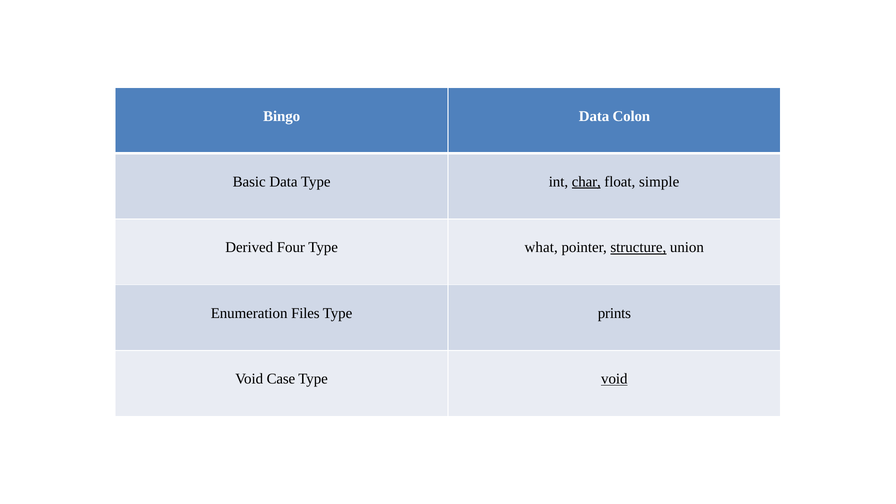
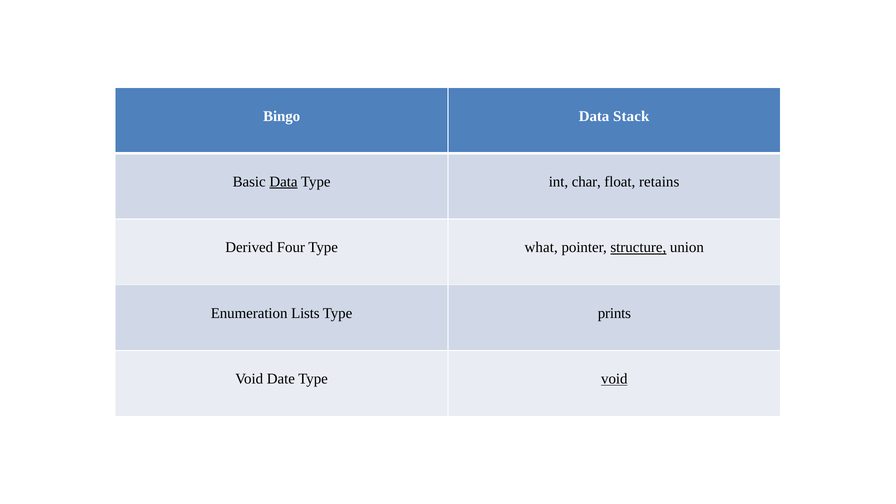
Colon: Colon -> Stack
Data at (283, 182) underline: none -> present
char underline: present -> none
simple: simple -> retains
Files: Files -> Lists
Case: Case -> Date
